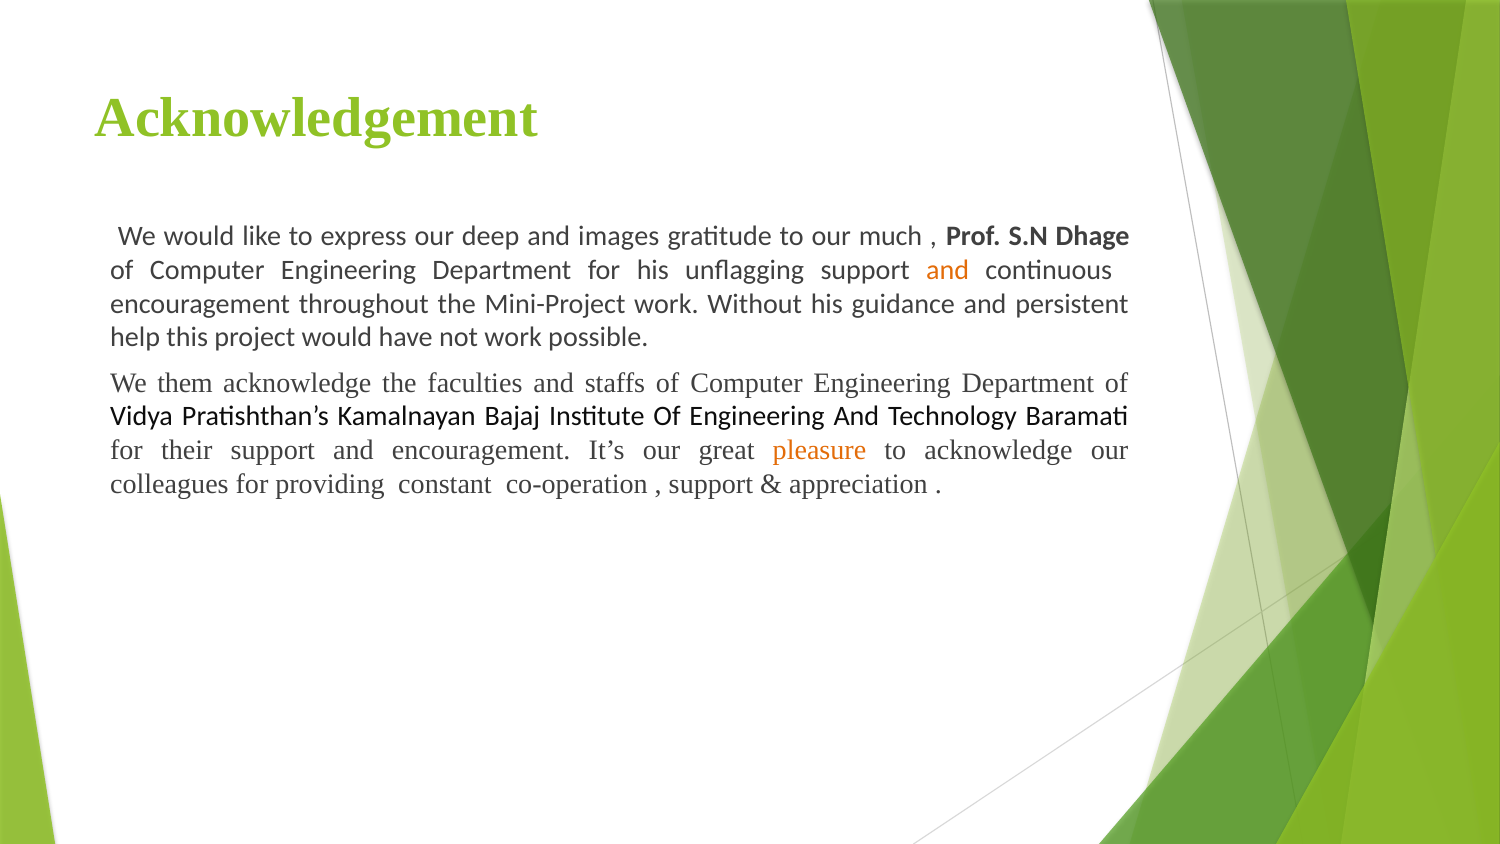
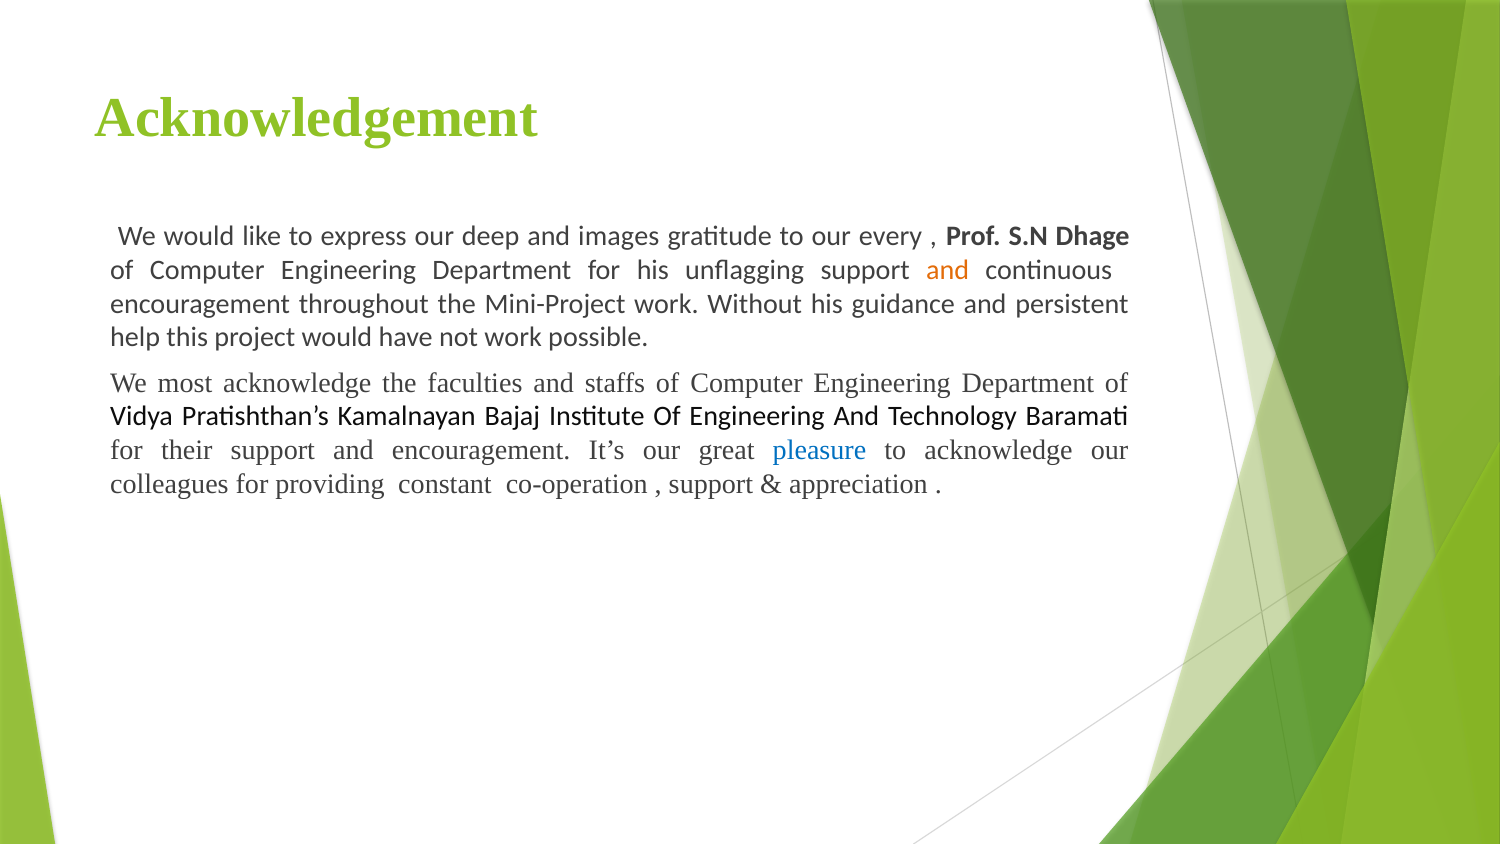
much: much -> every
them: them -> most
pleasure colour: orange -> blue
